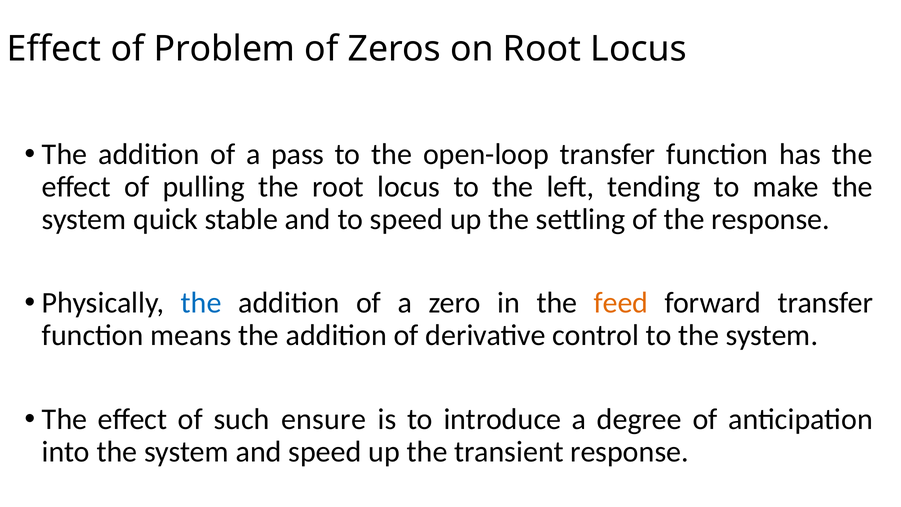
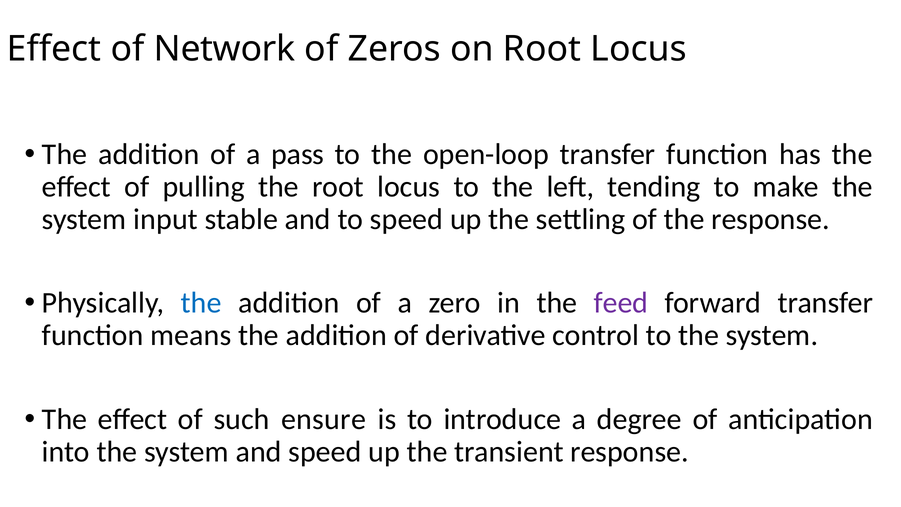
Problem: Problem -> Network
quick: quick -> input
feed colour: orange -> purple
